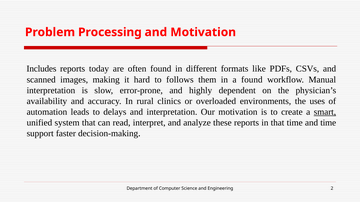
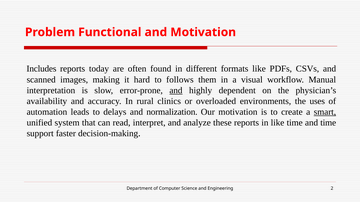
Processing: Processing -> Functional
a found: found -> visual
and at (176, 91) underline: none -> present
and interpretation: interpretation -> normalization
in that: that -> like
